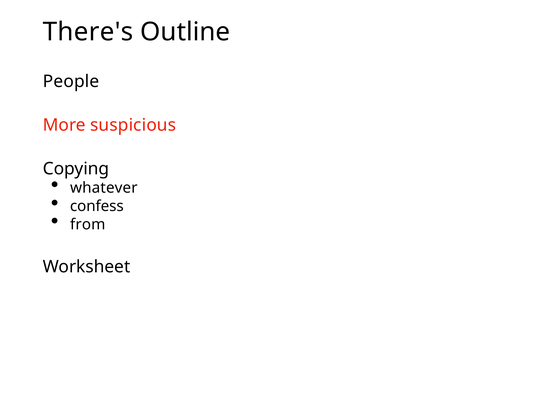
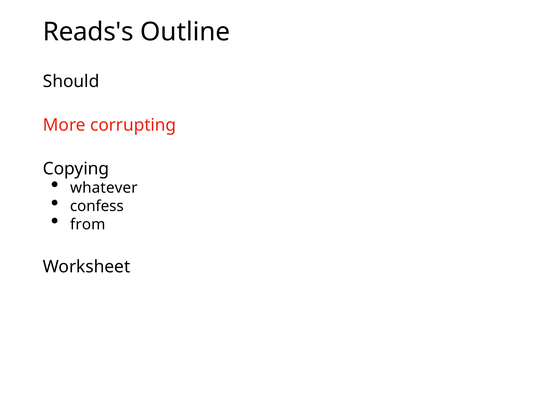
There's: There's -> Reads's
People: People -> Should
suspicious: suspicious -> corrupting
